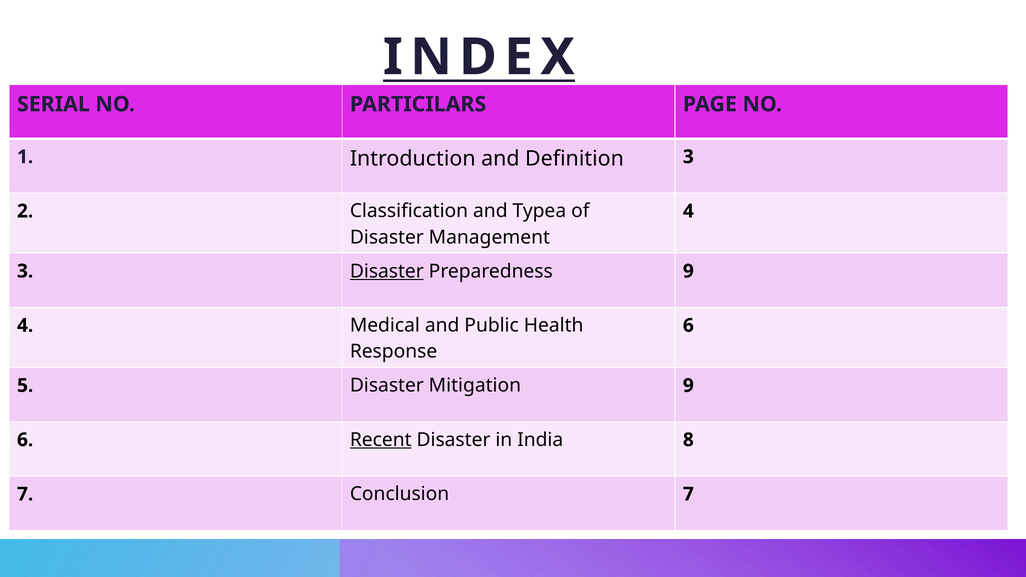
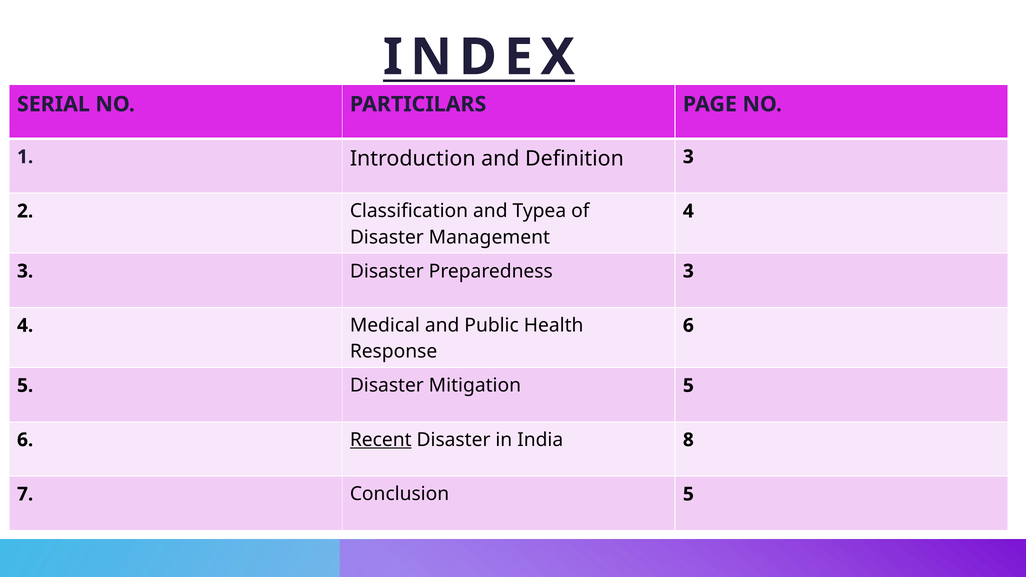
Disaster at (387, 271) underline: present -> none
Preparedness 9: 9 -> 3
Mitigation 9: 9 -> 5
Conclusion 7: 7 -> 5
